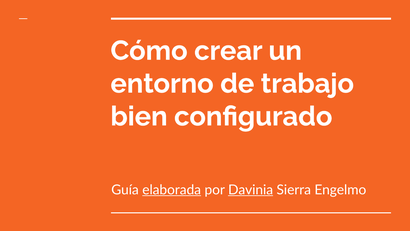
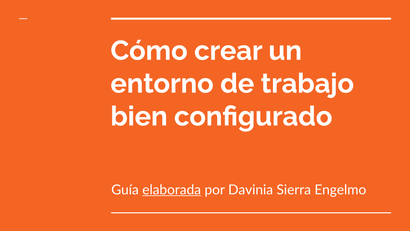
Davinia underline: present -> none
